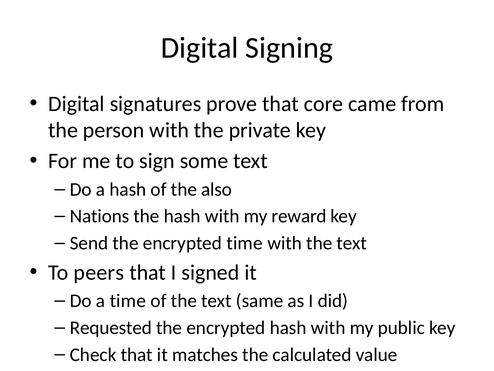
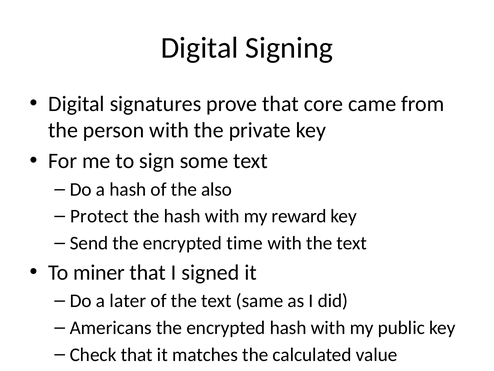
Nations: Nations -> Protect
peers: peers -> miner
a time: time -> later
Requested: Requested -> Americans
